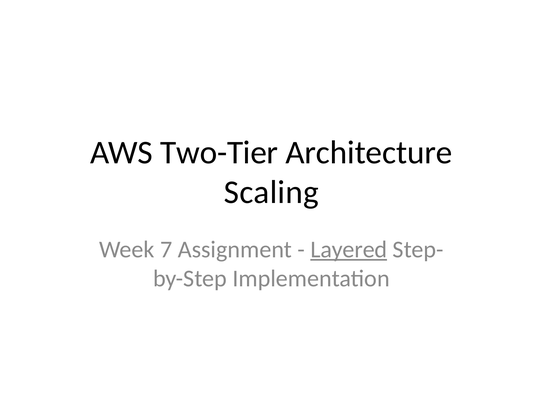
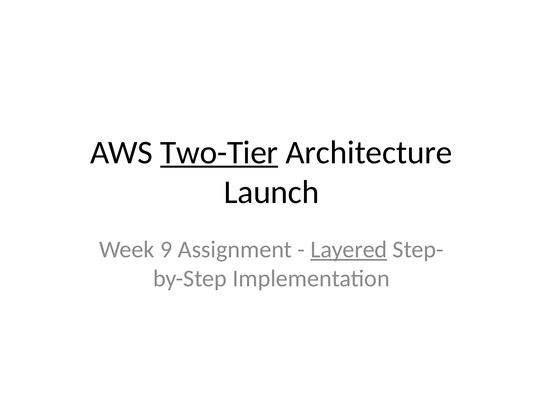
Two-Tier underline: none -> present
Scaling: Scaling -> Launch
7: 7 -> 9
